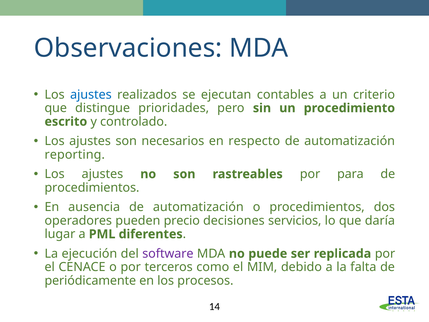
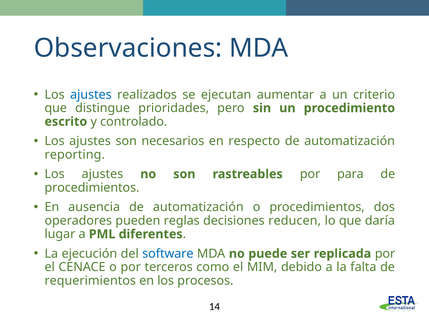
contables: contables -> aumentar
precio: precio -> reglas
servicios: servicios -> reducen
software colour: purple -> blue
periódicamente: periódicamente -> requerimientos
